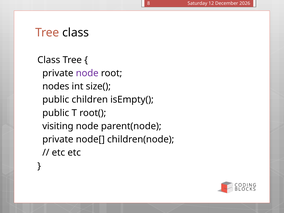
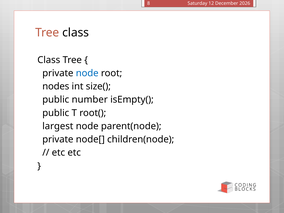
node at (87, 73) colour: purple -> blue
children: children -> number
visiting: visiting -> largest
